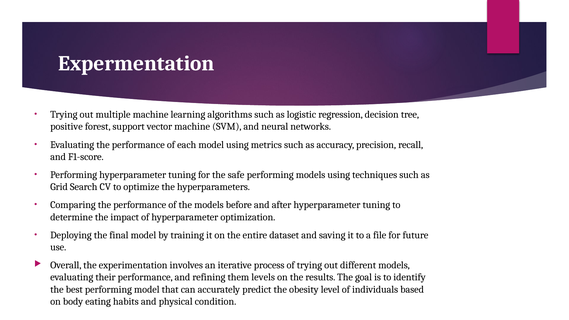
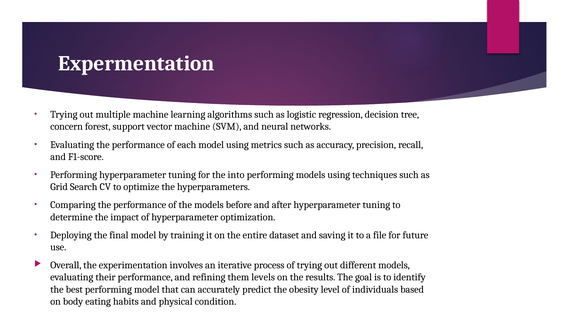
positive: positive -> concern
safe: safe -> into
